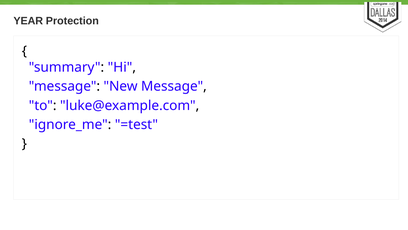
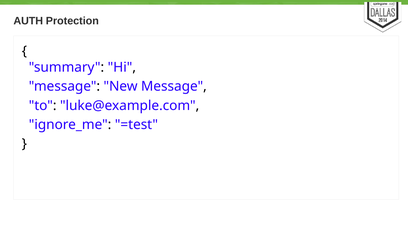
YEAR: YEAR -> AUTH
